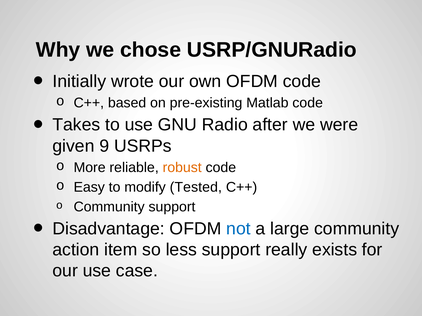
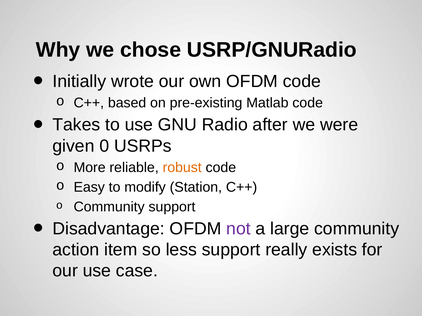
9: 9 -> 0
Tested: Tested -> Station
not colour: blue -> purple
